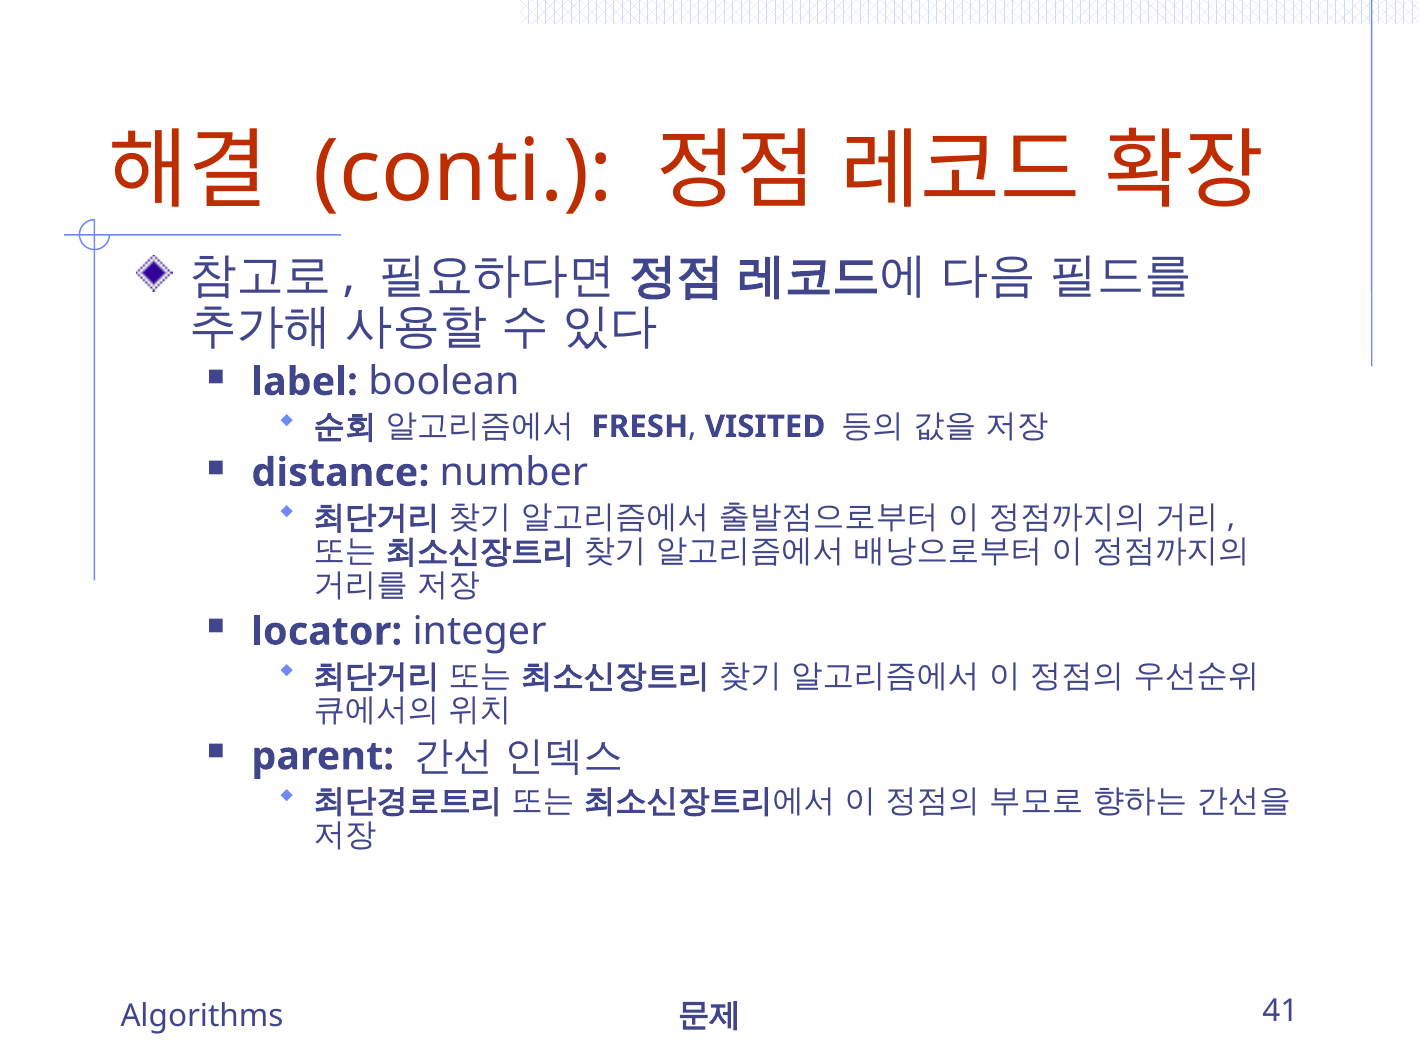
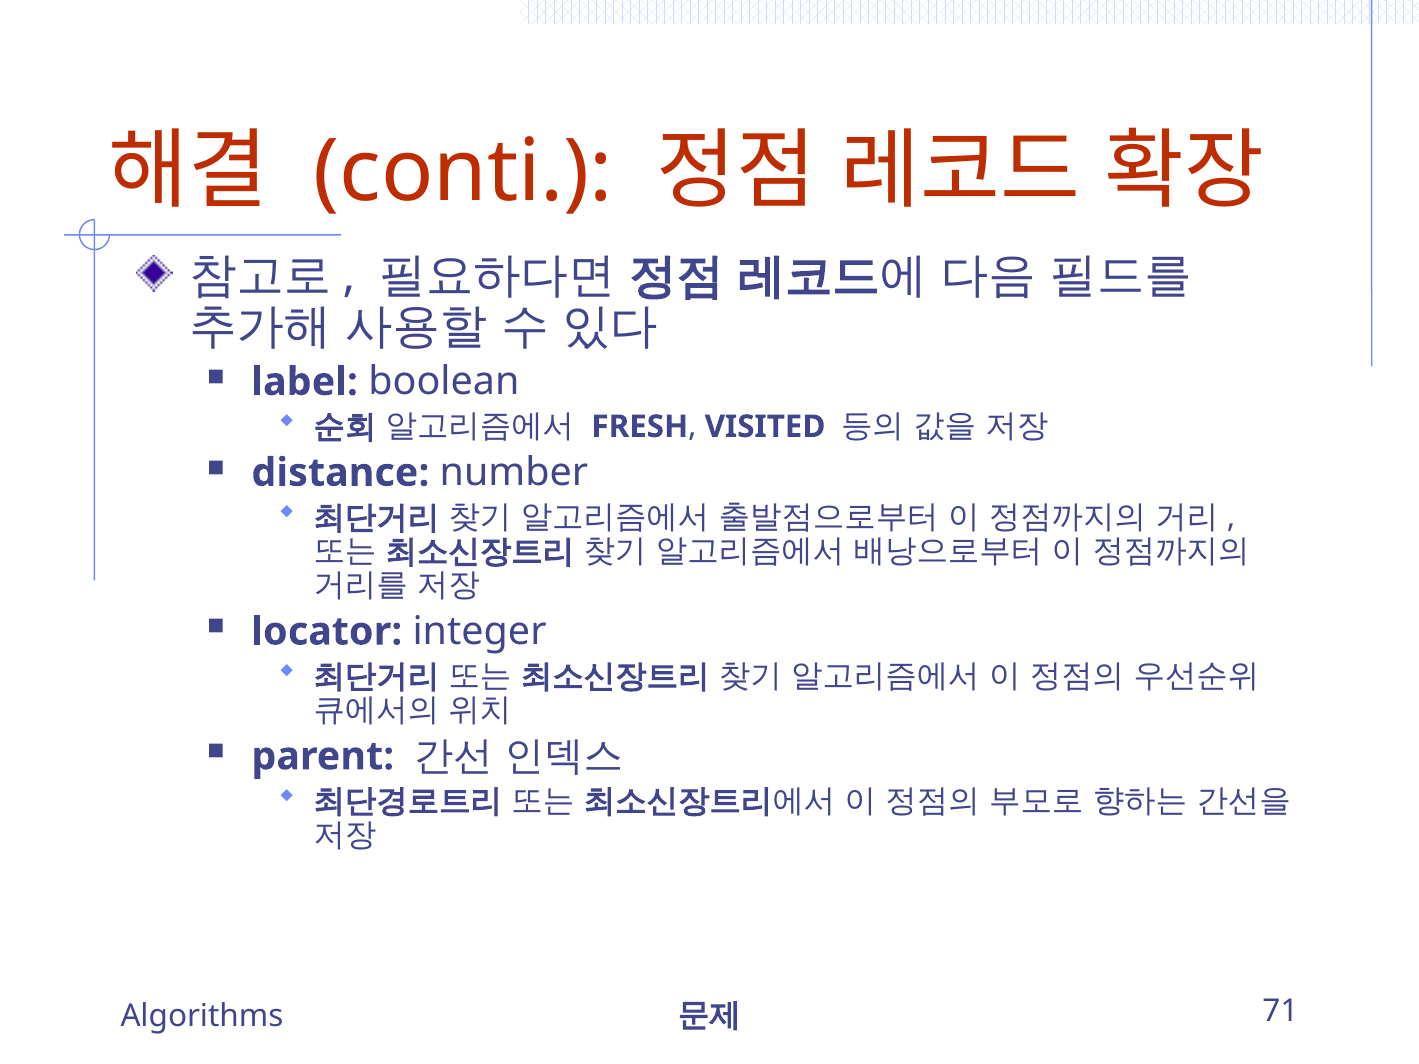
41: 41 -> 71
